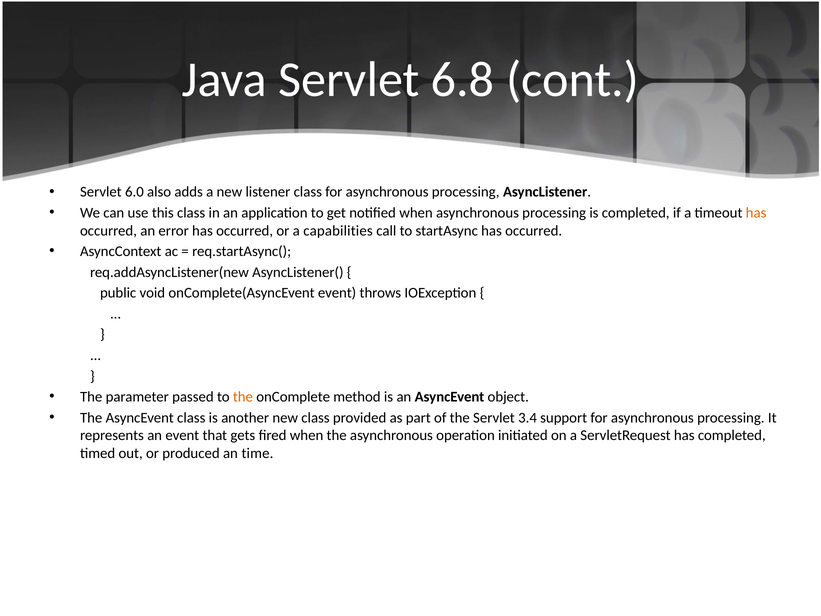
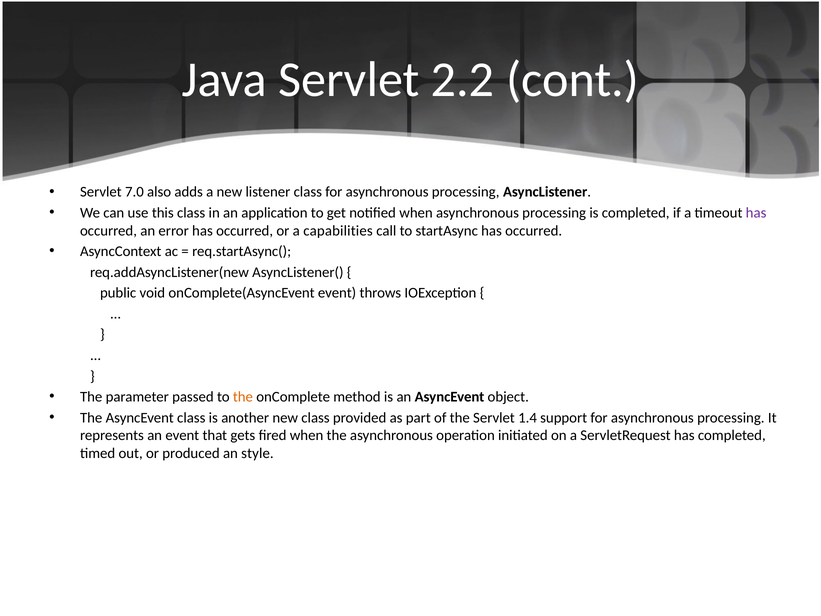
6.8: 6.8 -> 2.2
6.0: 6.0 -> 7.0
has at (756, 213) colour: orange -> purple
3.4: 3.4 -> 1.4
time: time -> style
